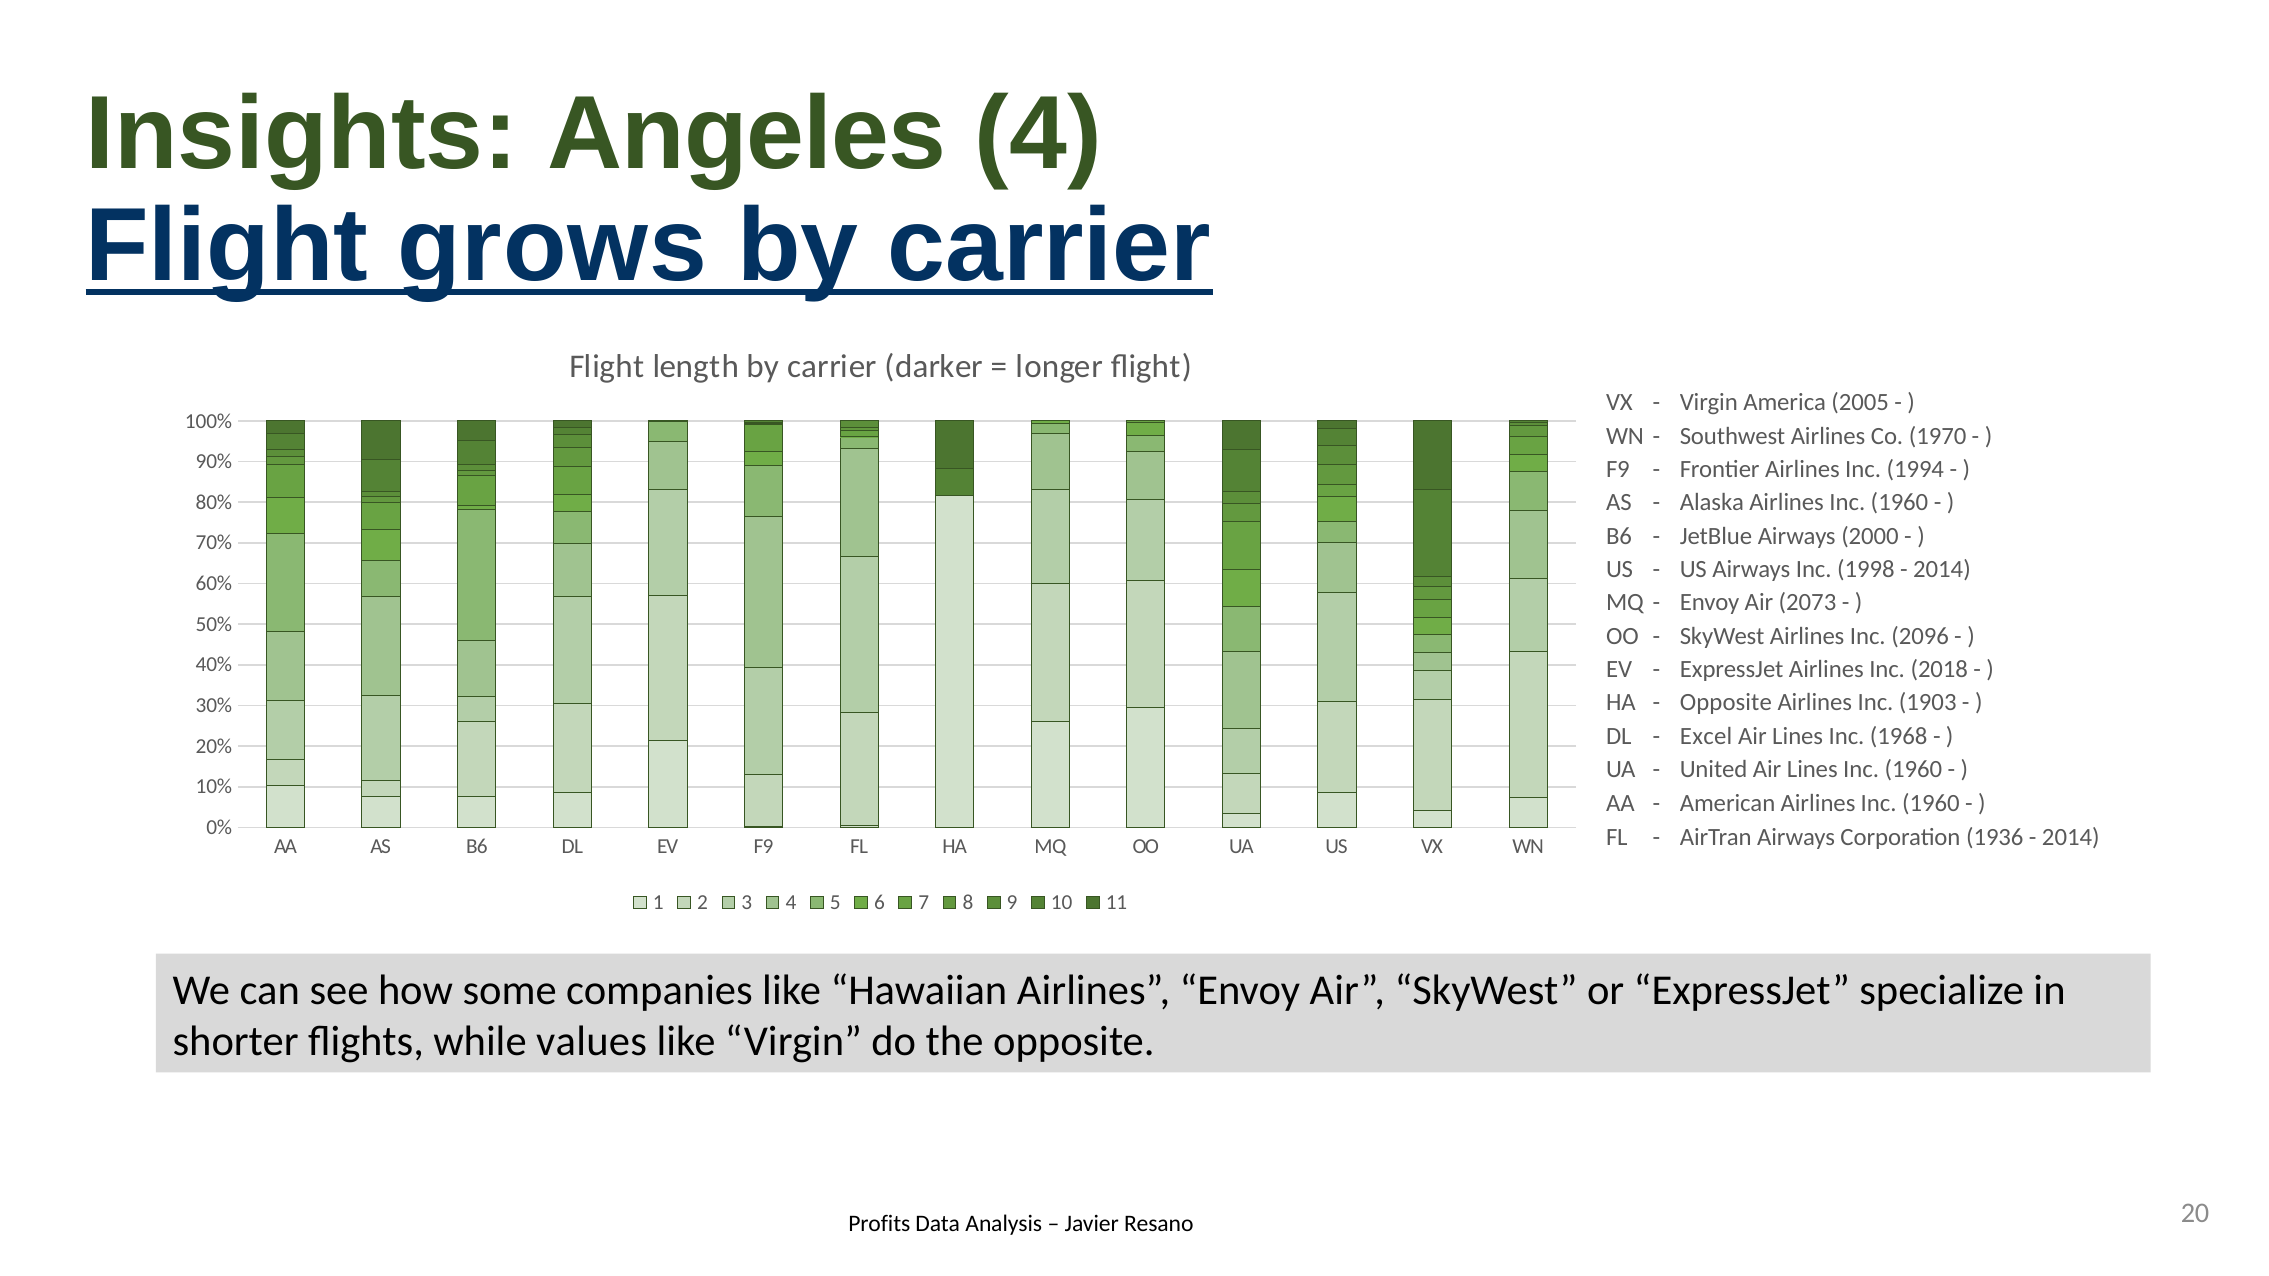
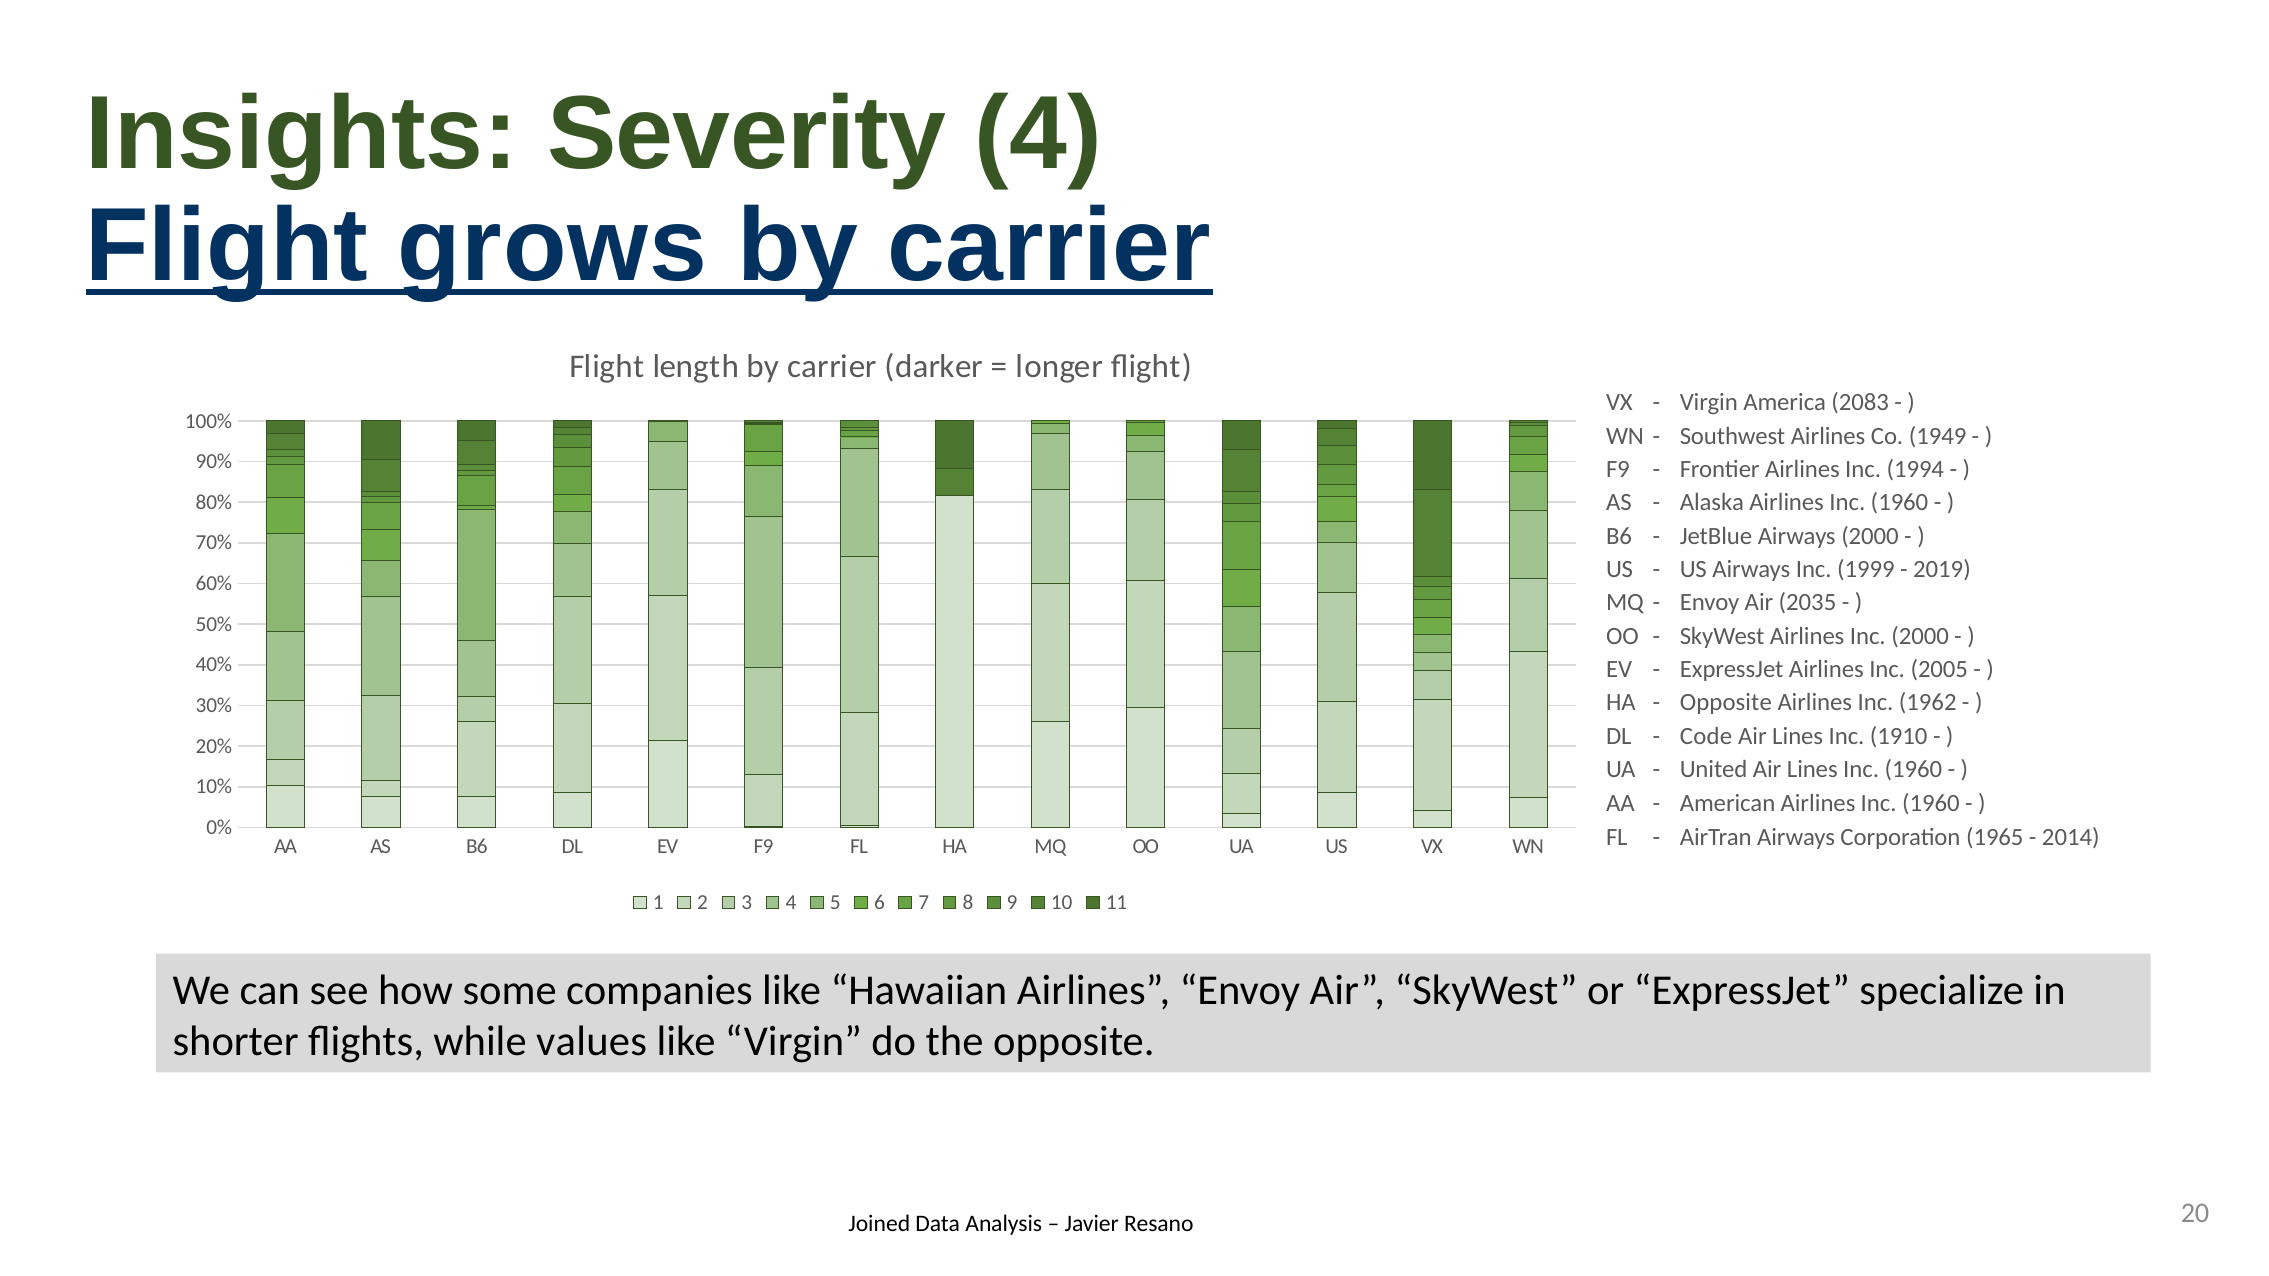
Angeles: Angeles -> Severity
2005: 2005 -> 2083
1970: 1970 -> 1949
1998: 1998 -> 1999
2014 at (1942, 569): 2014 -> 2019
2073: 2073 -> 2035
Inc 2096: 2096 -> 2000
2018: 2018 -> 2005
1903: 1903 -> 1962
Excel: Excel -> Code
1968: 1968 -> 1910
1936: 1936 -> 1965
Profits: Profits -> Joined
